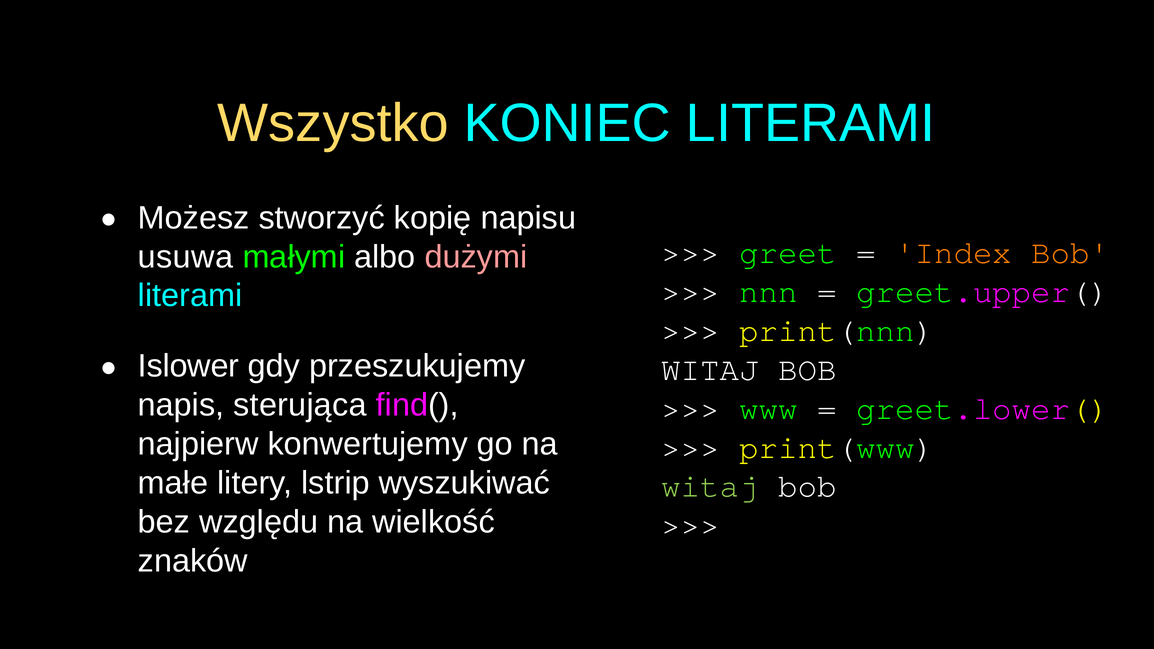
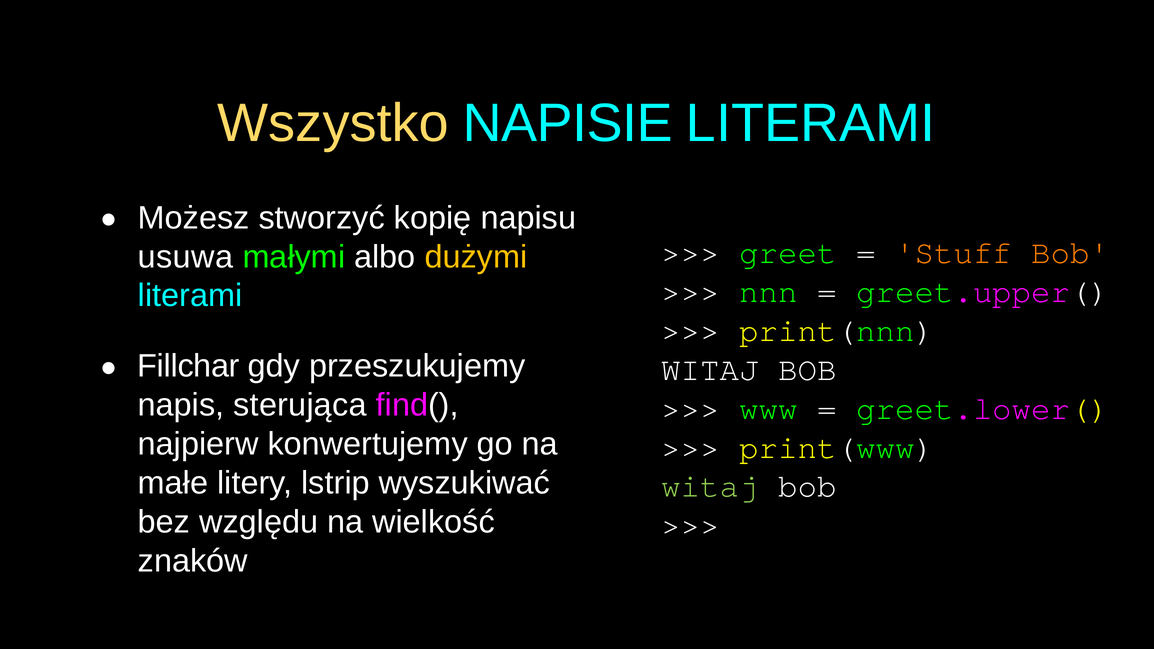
KONIEC: KONIEC -> NAPISIE
Index: Index -> Stuff
dużymi colour: pink -> yellow
Islower: Islower -> Fillchar
